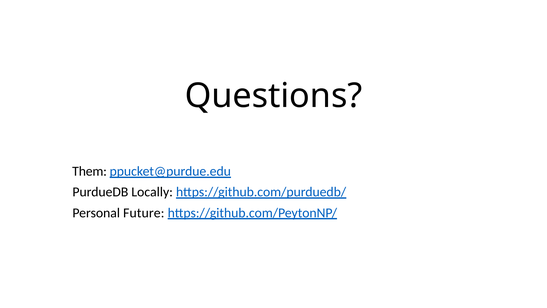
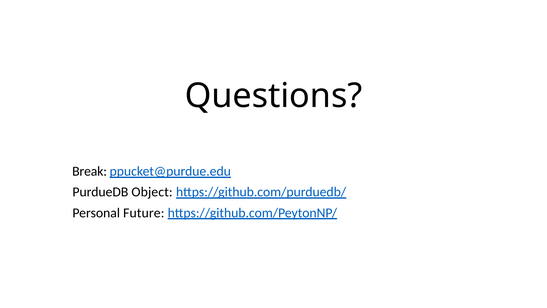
Them: Them -> Break
Locally: Locally -> Object
